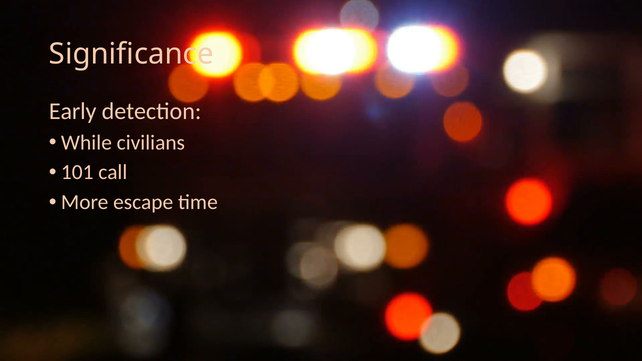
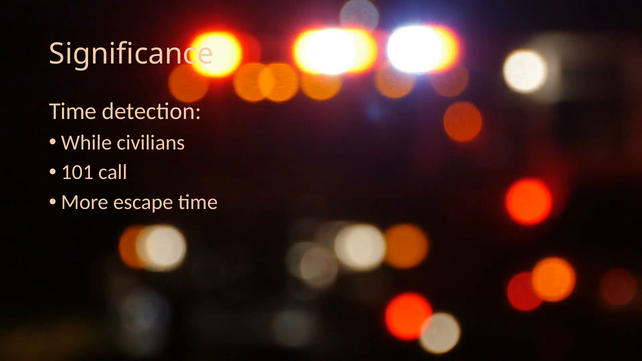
Early at (73, 111): Early -> Time
